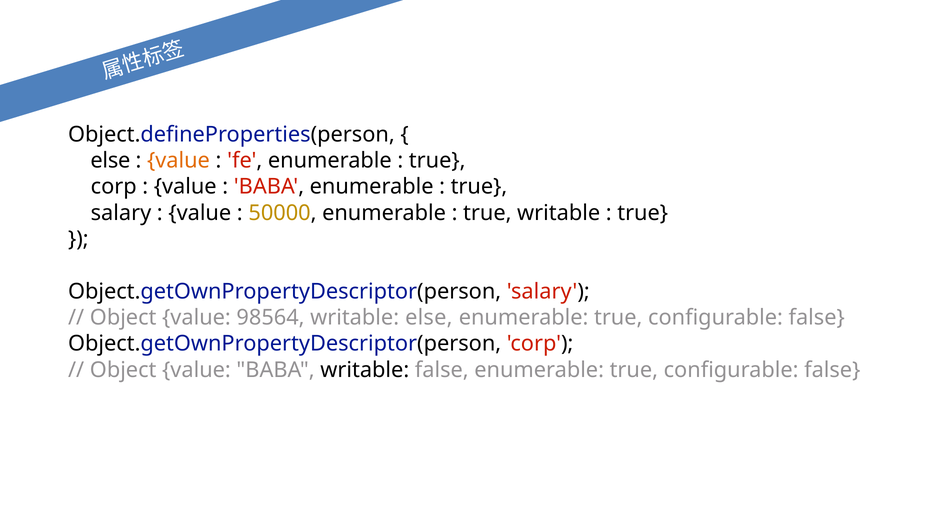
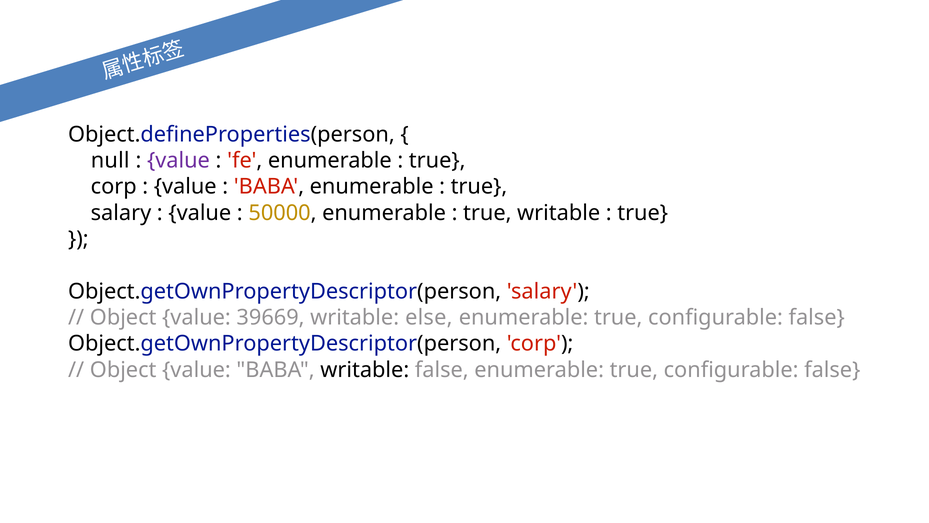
else at (110, 160): else -> null
value at (178, 160) colour: orange -> purple
98564: 98564 -> 39669
